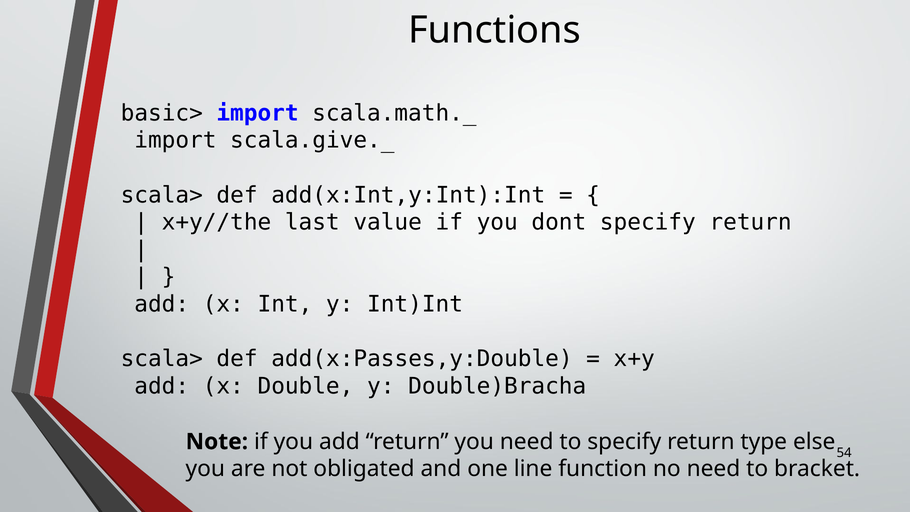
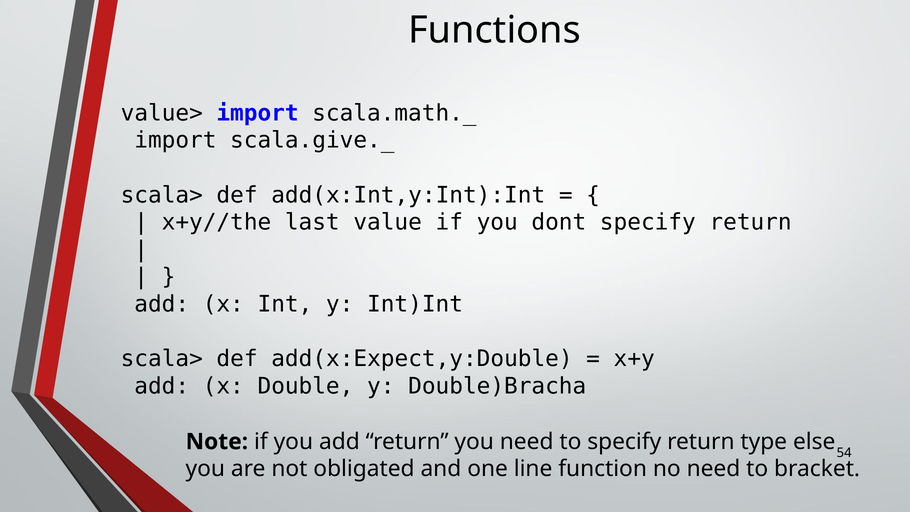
basic>: basic> -> value>
add(x:Passes,y:Double: add(x:Passes,y:Double -> add(x:Expect,y:Double
